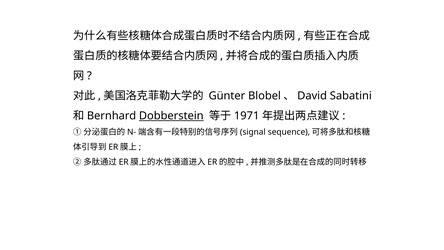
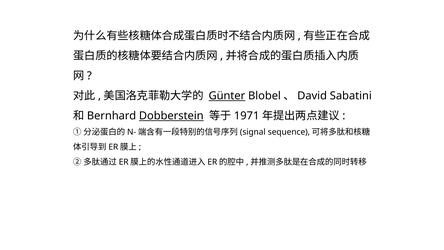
Günter underline: none -> present
